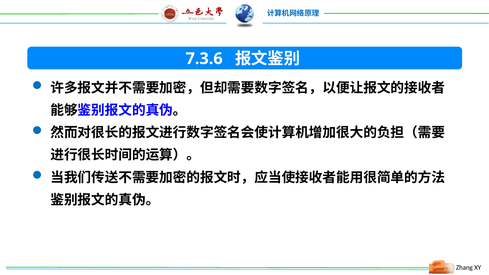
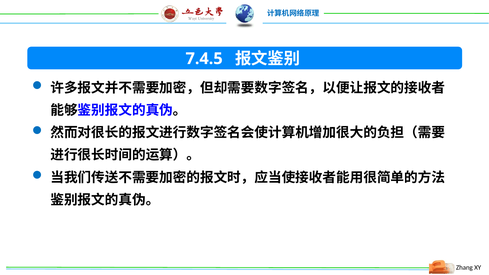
7.3.6: 7.3.6 -> 7.4.5
